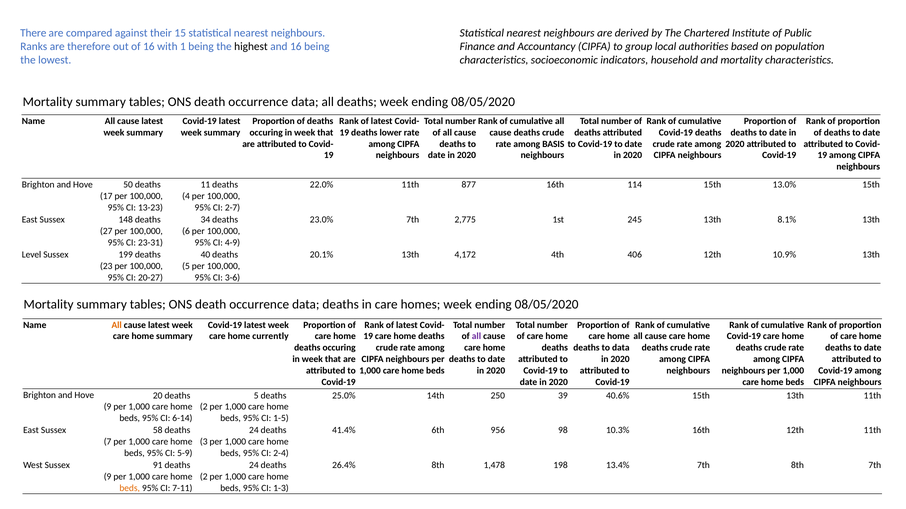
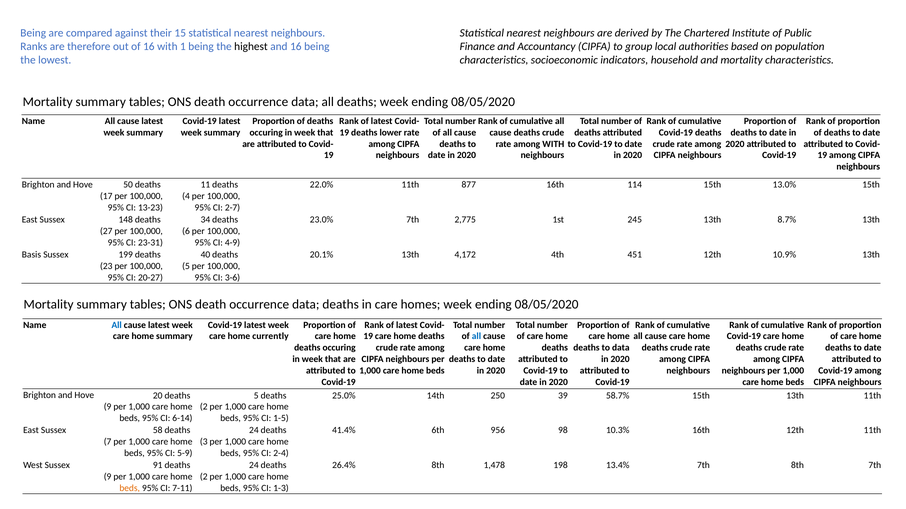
There at (33, 33): There -> Being
among BASIS: BASIS -> WITH
8.1%: 8.1% -> 8.7%
Level: Level -> Basis
406: 406 -> 451
All at (117, 325) colour: orange -> blue
all at (476, 337) colour: purple -> blue
40.6%: 40.6% -> 58.7%
